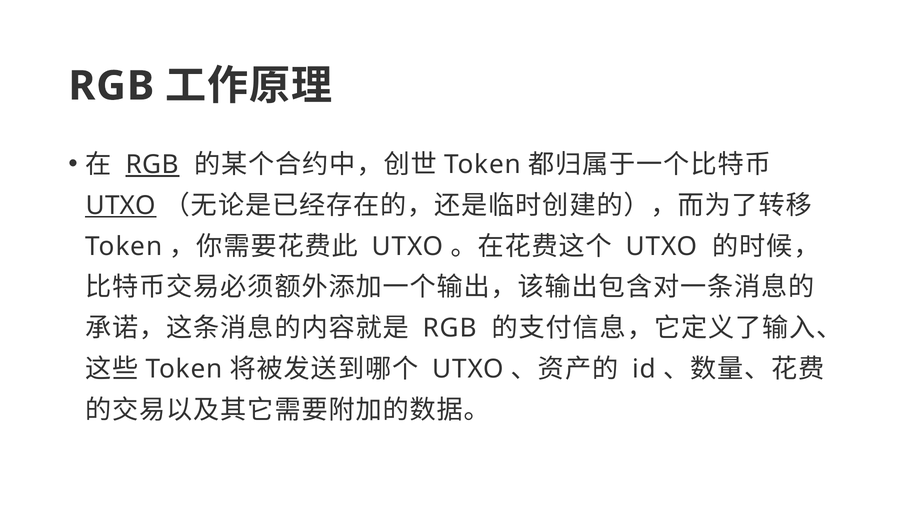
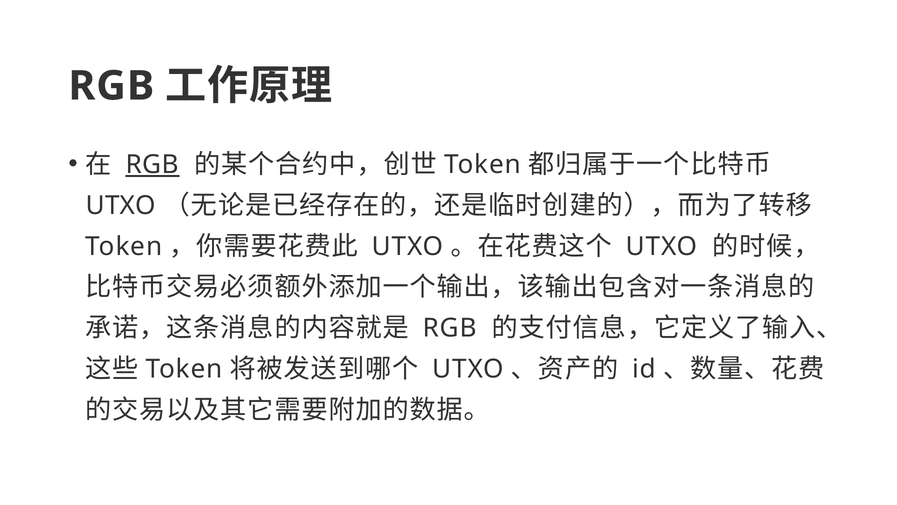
UTXO at (121, 205) underline: present -> none
